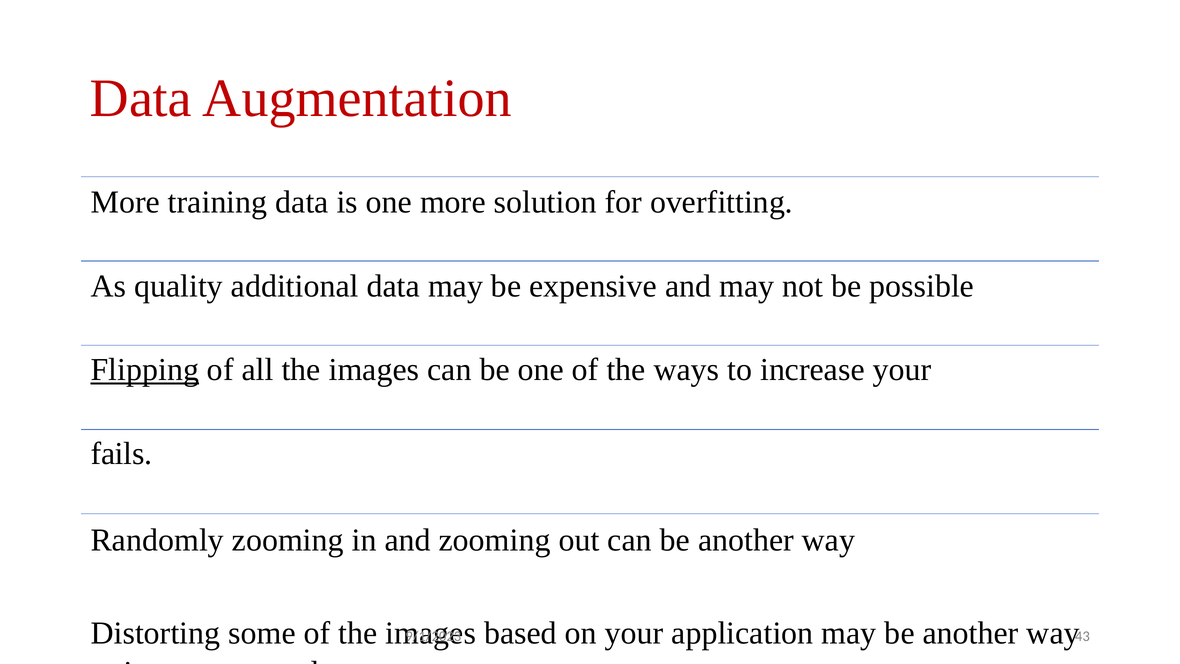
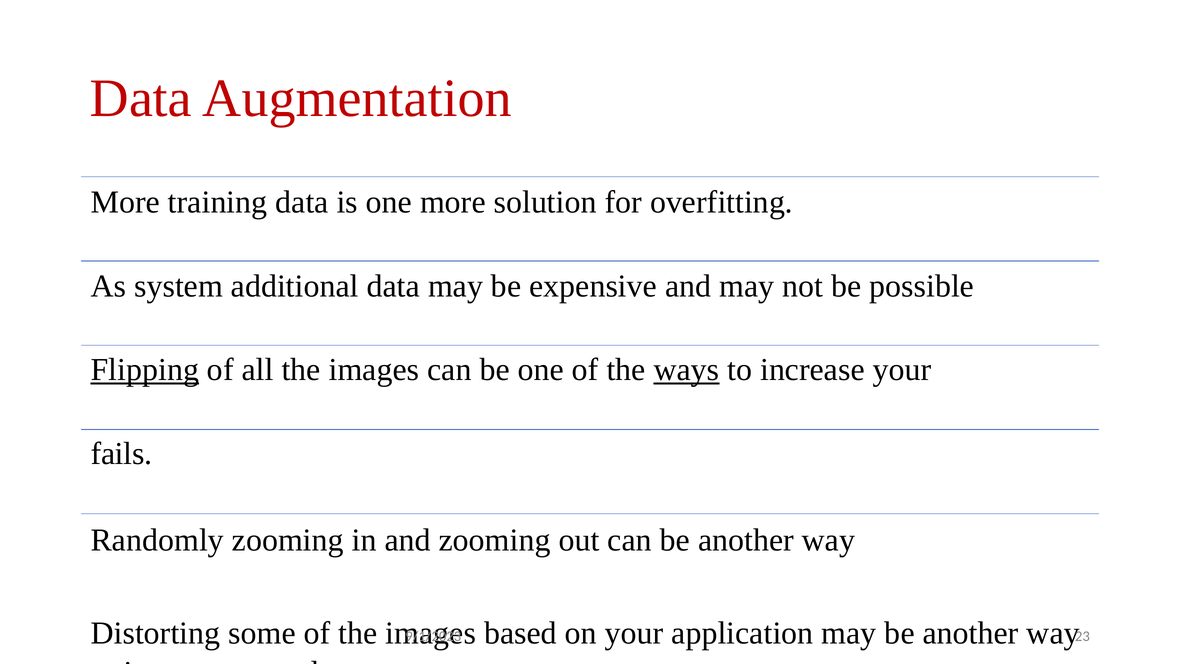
quality: quality -> system
ways underline: none -> present
43: 43 -> 23
